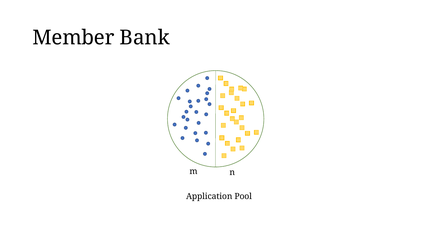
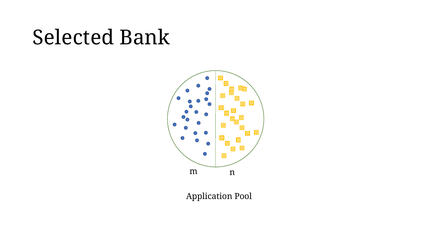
Member: Member -> Selected
